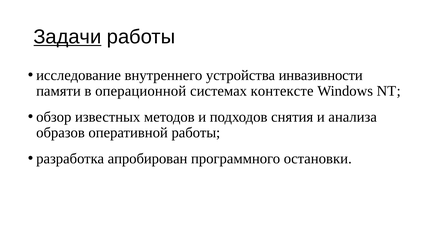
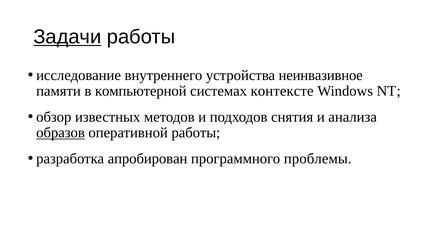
инвазивности: инвазивности -> неинвазивное
операционной: операционной -> компьютерной
образов underline: none -> present
остановки: остановки -> проблемы
